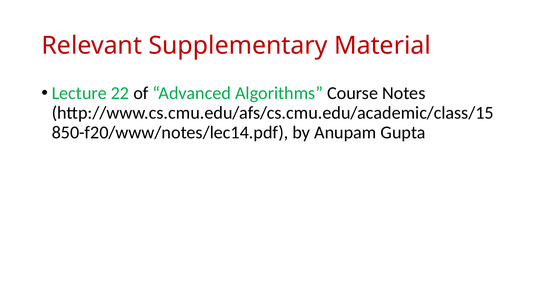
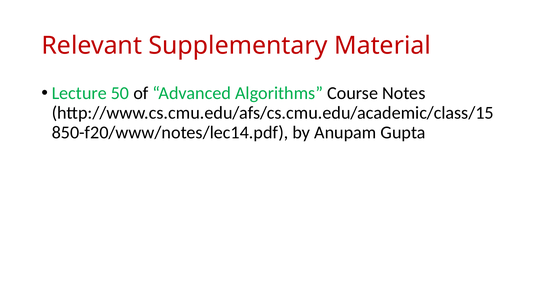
22: 22 -> 50
